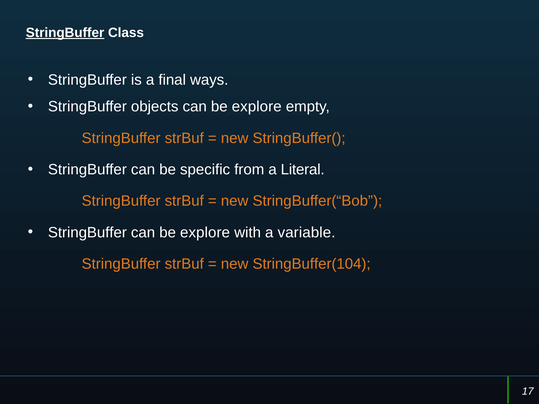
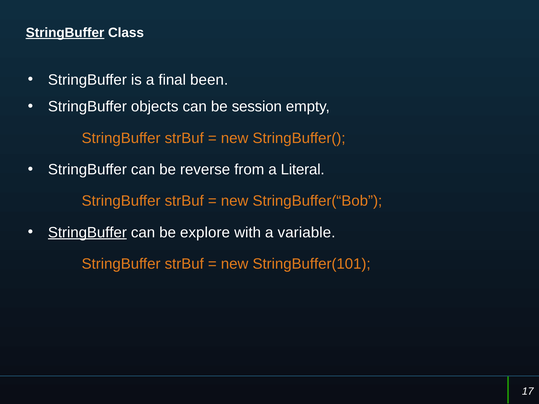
ways: ways -> been
objects can be explore: explore -> session
specific: specific -> reverse
StringBuffer at (87, 233) underline: none -> present
StringBuffer(104: StringBuffer(104 -> StringBuffer(101
